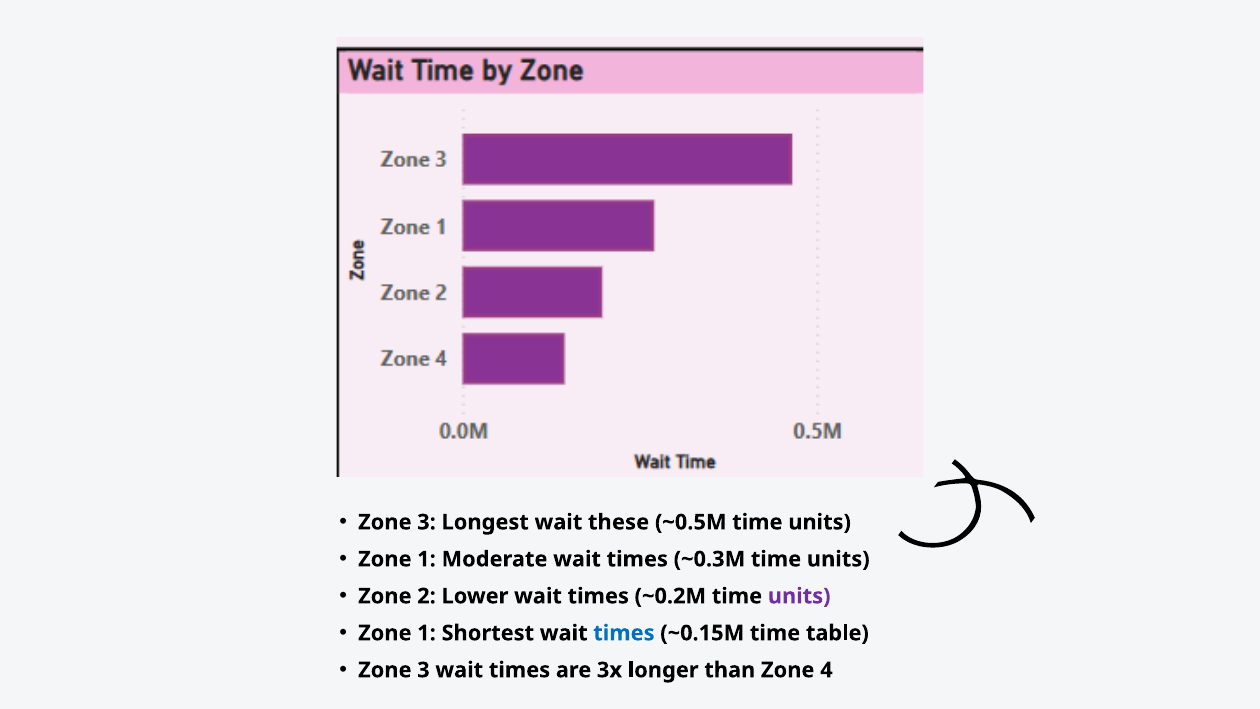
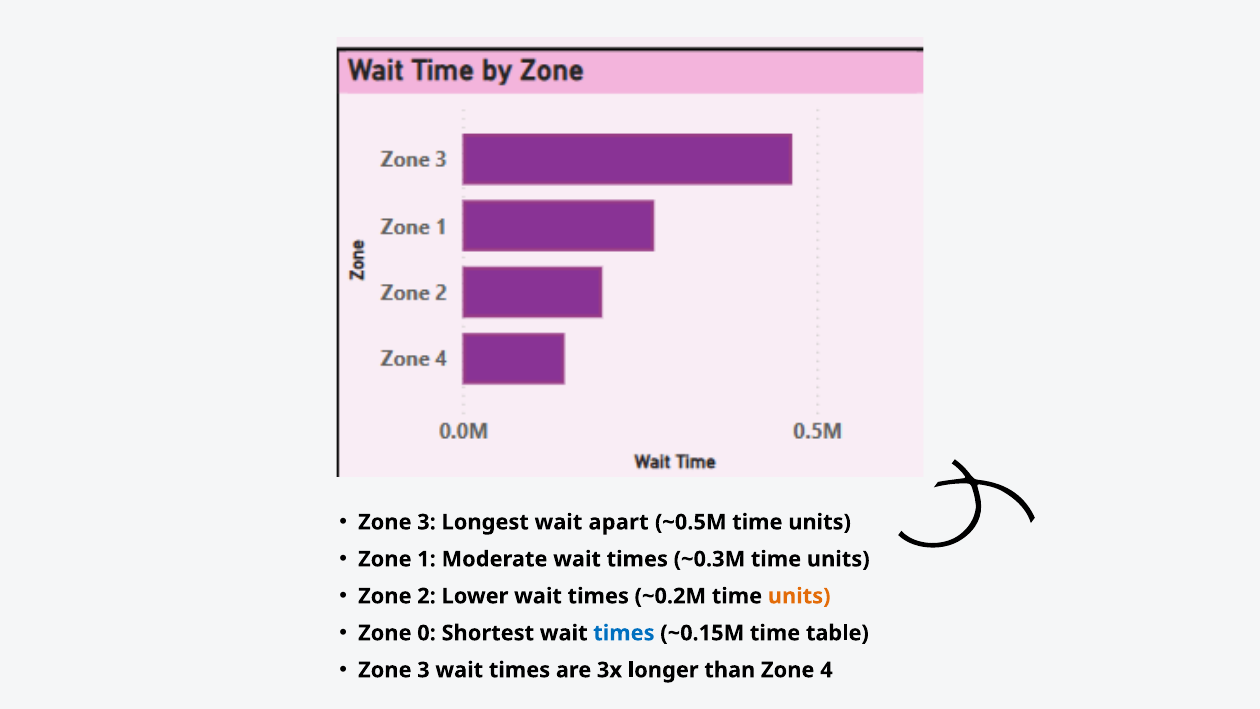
these: these -> apart
units at (799, 596) colour: purple -> orange
1 at (427, 633): 1 -> 0
